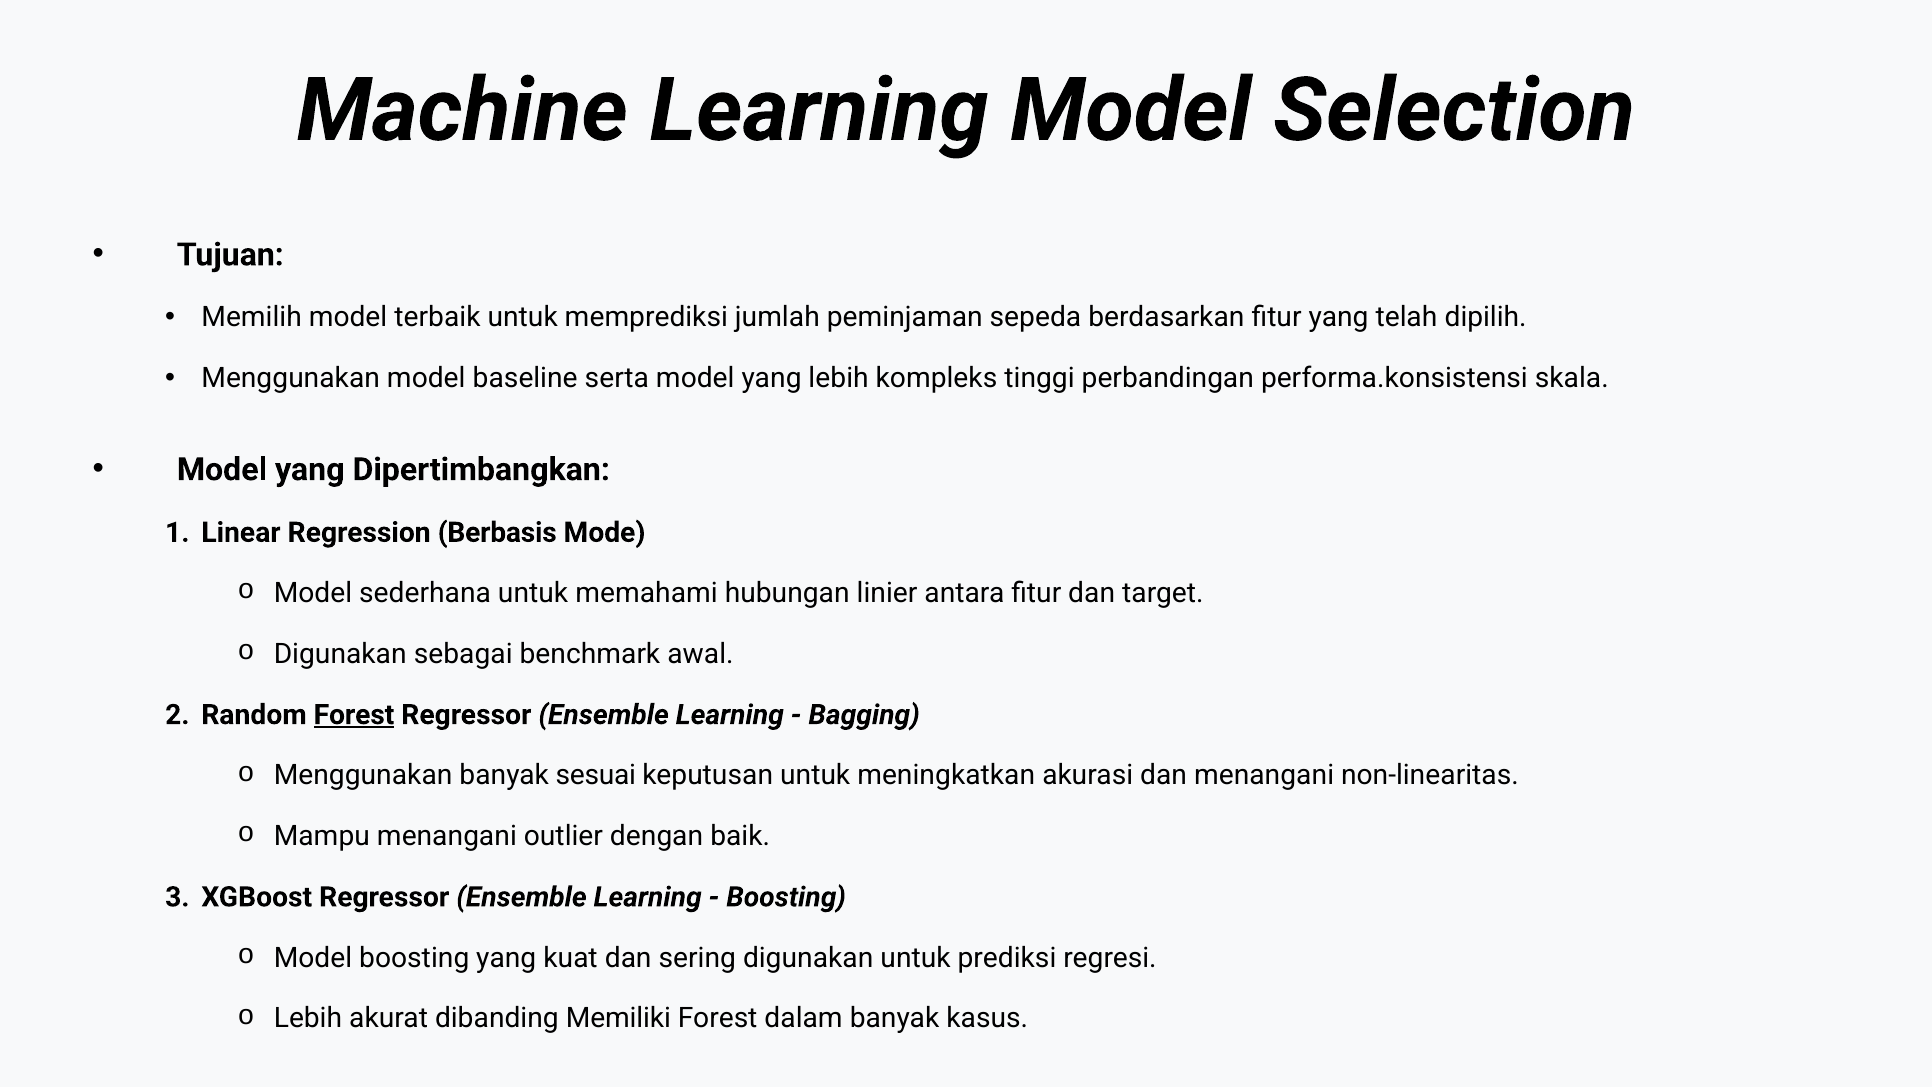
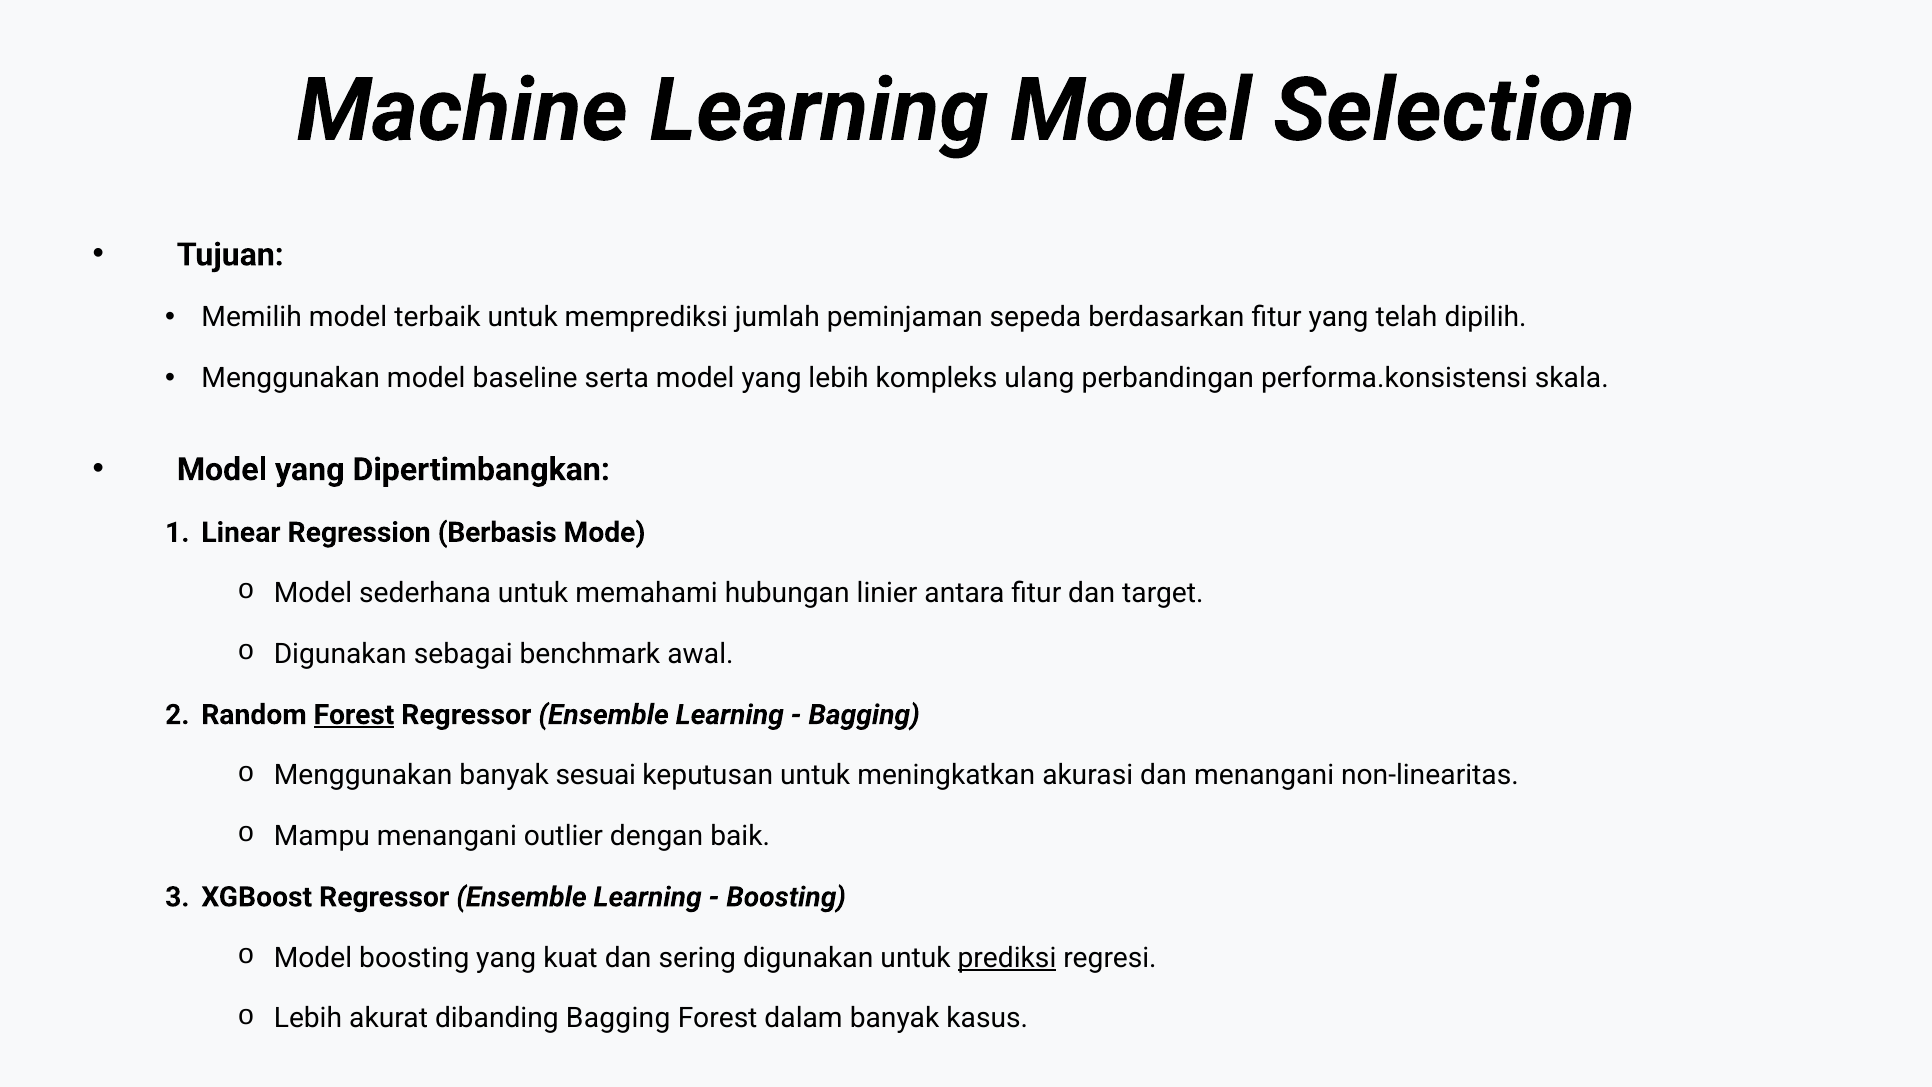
tinggi: tinggi -> ulang
prediksi underline: none -> present
dibanding Memiliki: Memiliki -> Bagging
